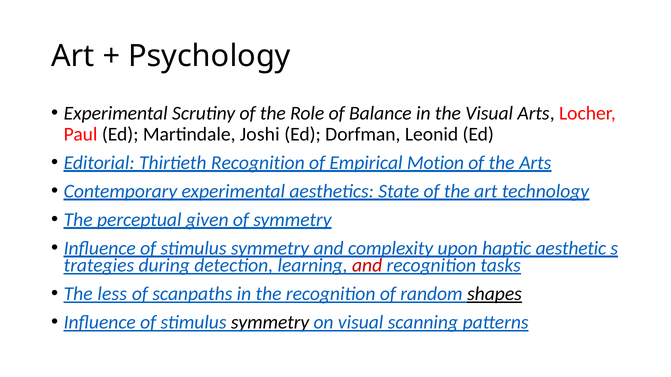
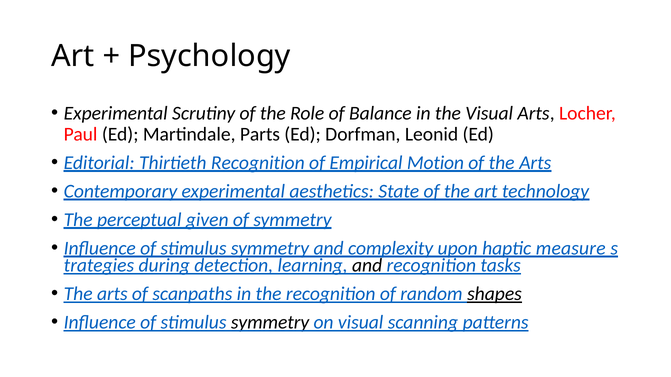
Joshi: Joshi -> Parts
aesthetic: aesthetic -> measure
and at (367, 266) colour: red -> black
less at (112, 294): less -> arts
